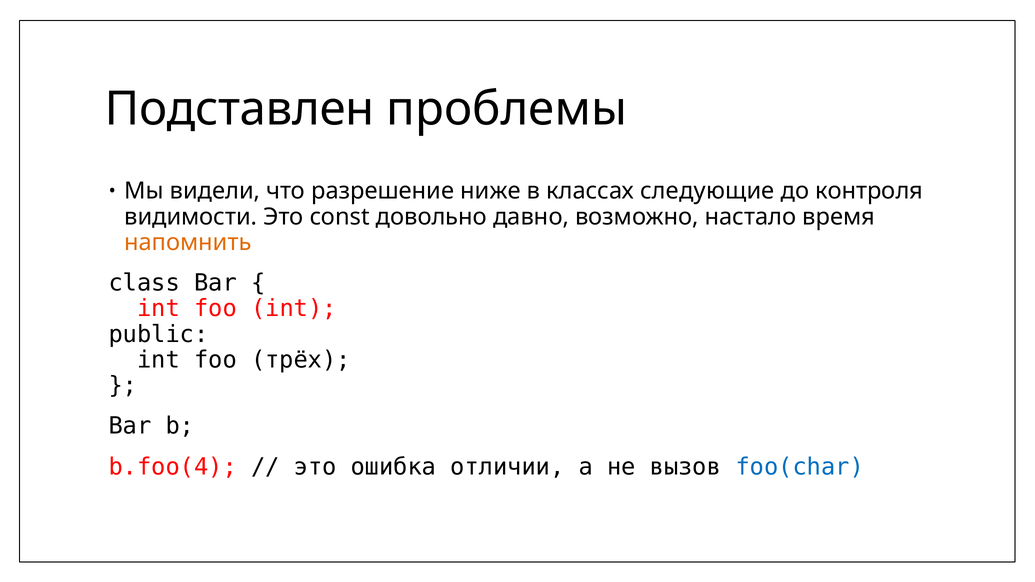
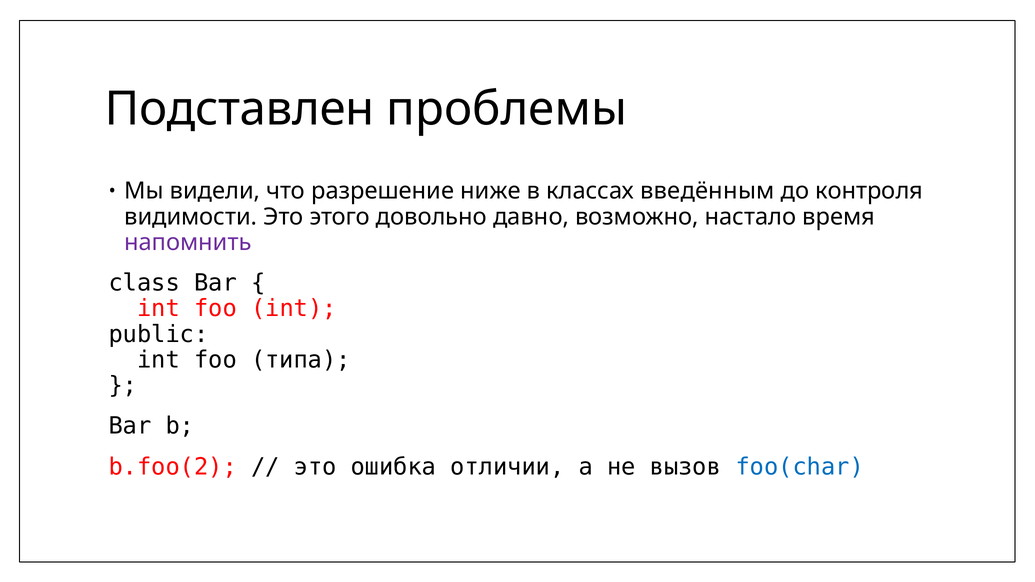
следующие: следующие -> введённым
const: const -> этого
напомнить colour: orange -> purple
трёх: трёх -> типа
b.foo(4: b.foo(4 -> b.foo(2
